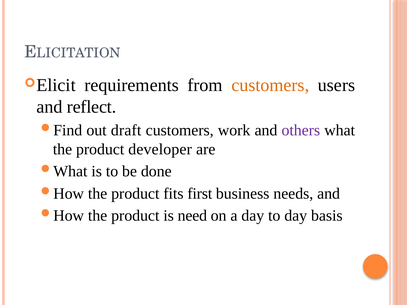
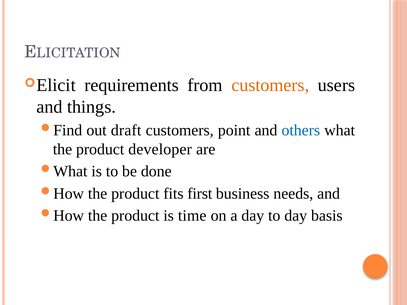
reflect: reflect -> things
work: work -> point
others colour: purple -> blue
need: need -> time
